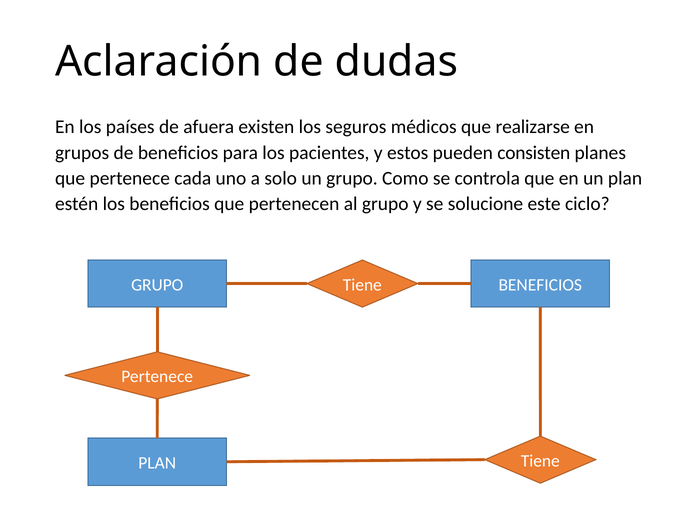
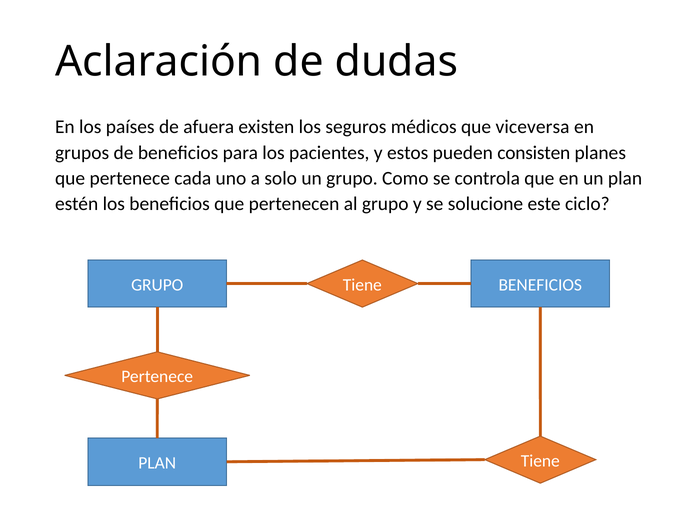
realizarse: realizarse -> viceversa
